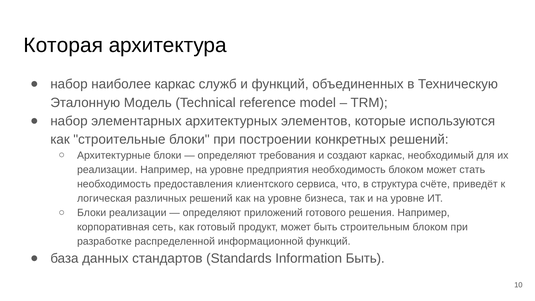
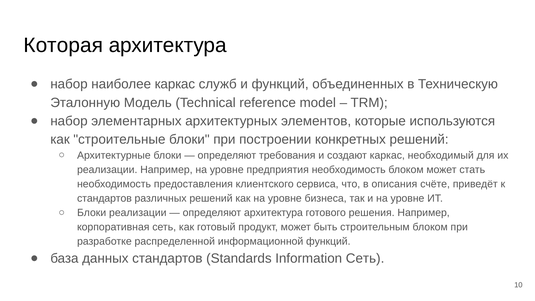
структура: структура -> описания
логическая at (104, 198): логическая -> стандартов
определяют приложений: приложений -> архитектура
Information Быть: Быть -> Сеть
